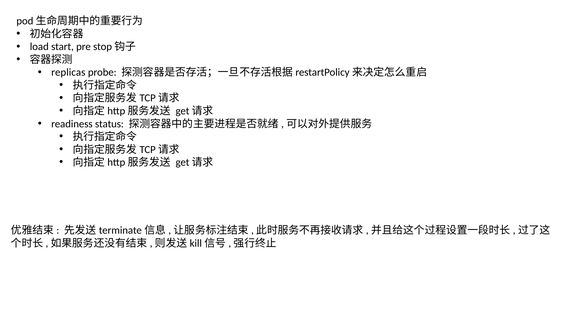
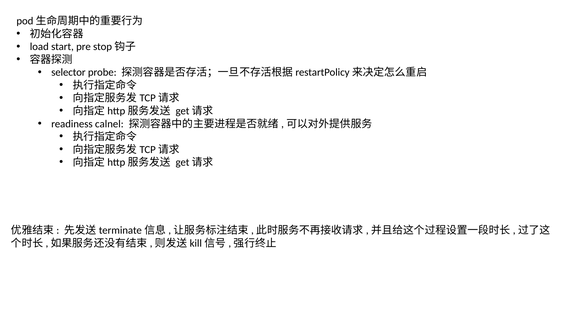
replicas: replicas -> selector
status: status -> calnel
